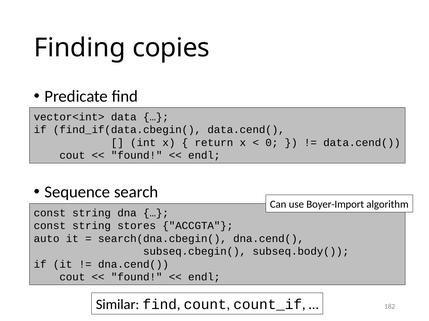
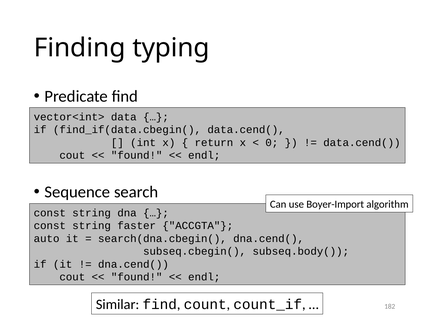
copies: copies -> typing
stores: stores -> faster
